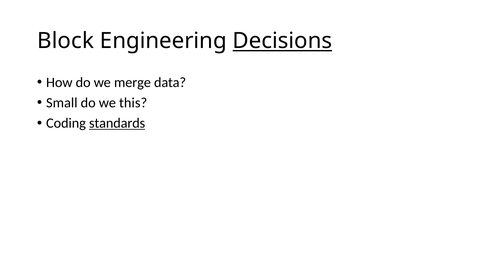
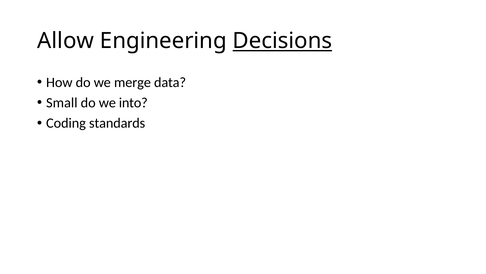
Block: Block -> Allow
this: this -> into
standards underline: present -> none
